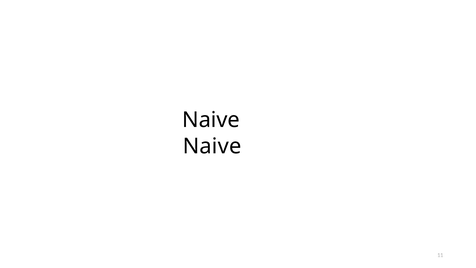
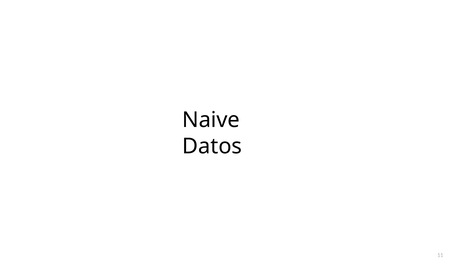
Naive at (212, 146): Naive -> Datos
